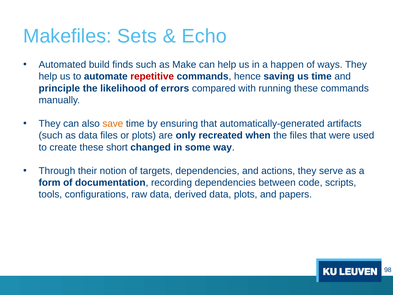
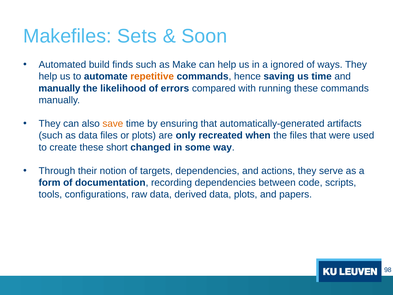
Echo: Echo -> Soon
happen: happen -> ignored
repetitive colour: red -> orange
principle at (59, 88): principle -> manually
